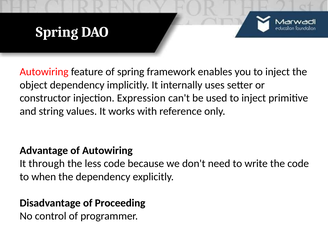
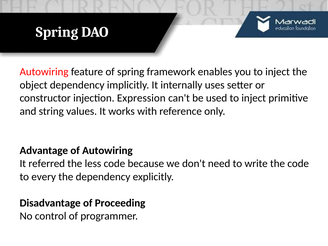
through: through -> referred
when: when -> every
